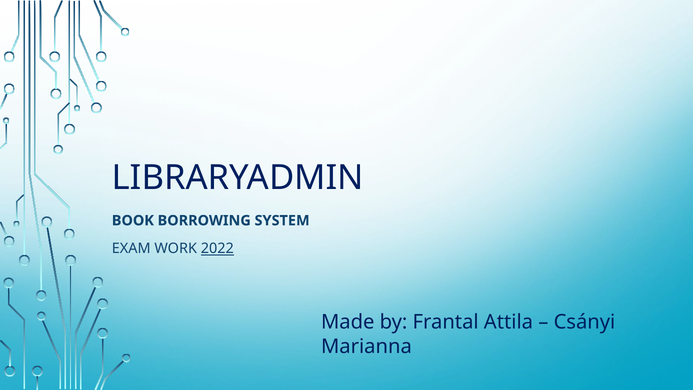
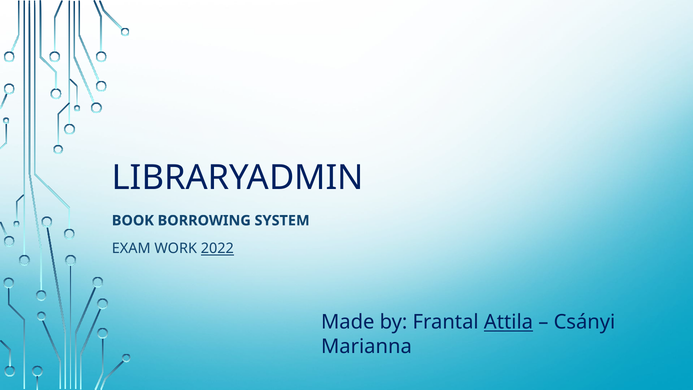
Attila underline: none -> present
